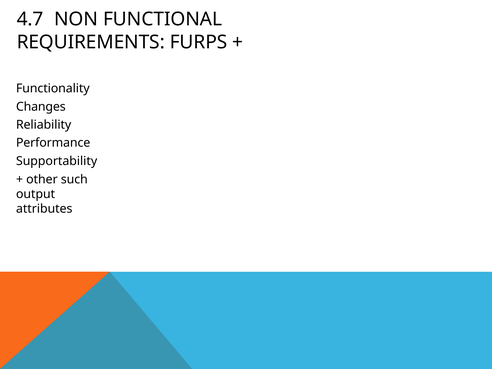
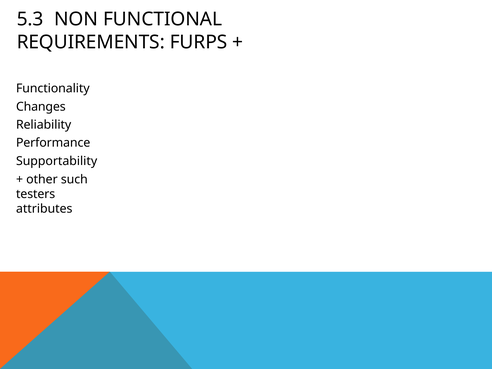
4.7: 4.7 -> 5.3
output: output -> testers
